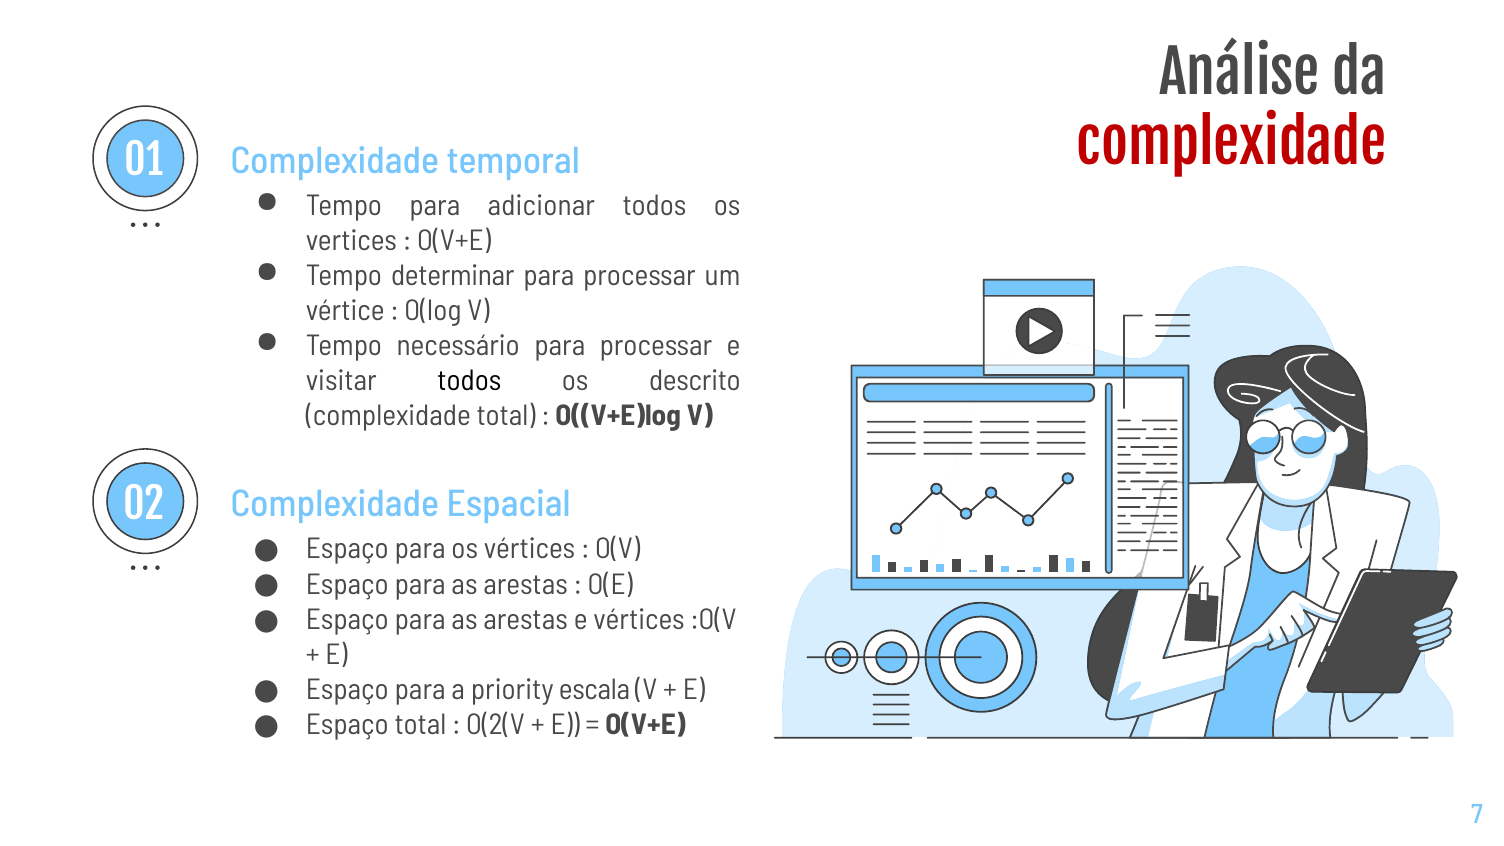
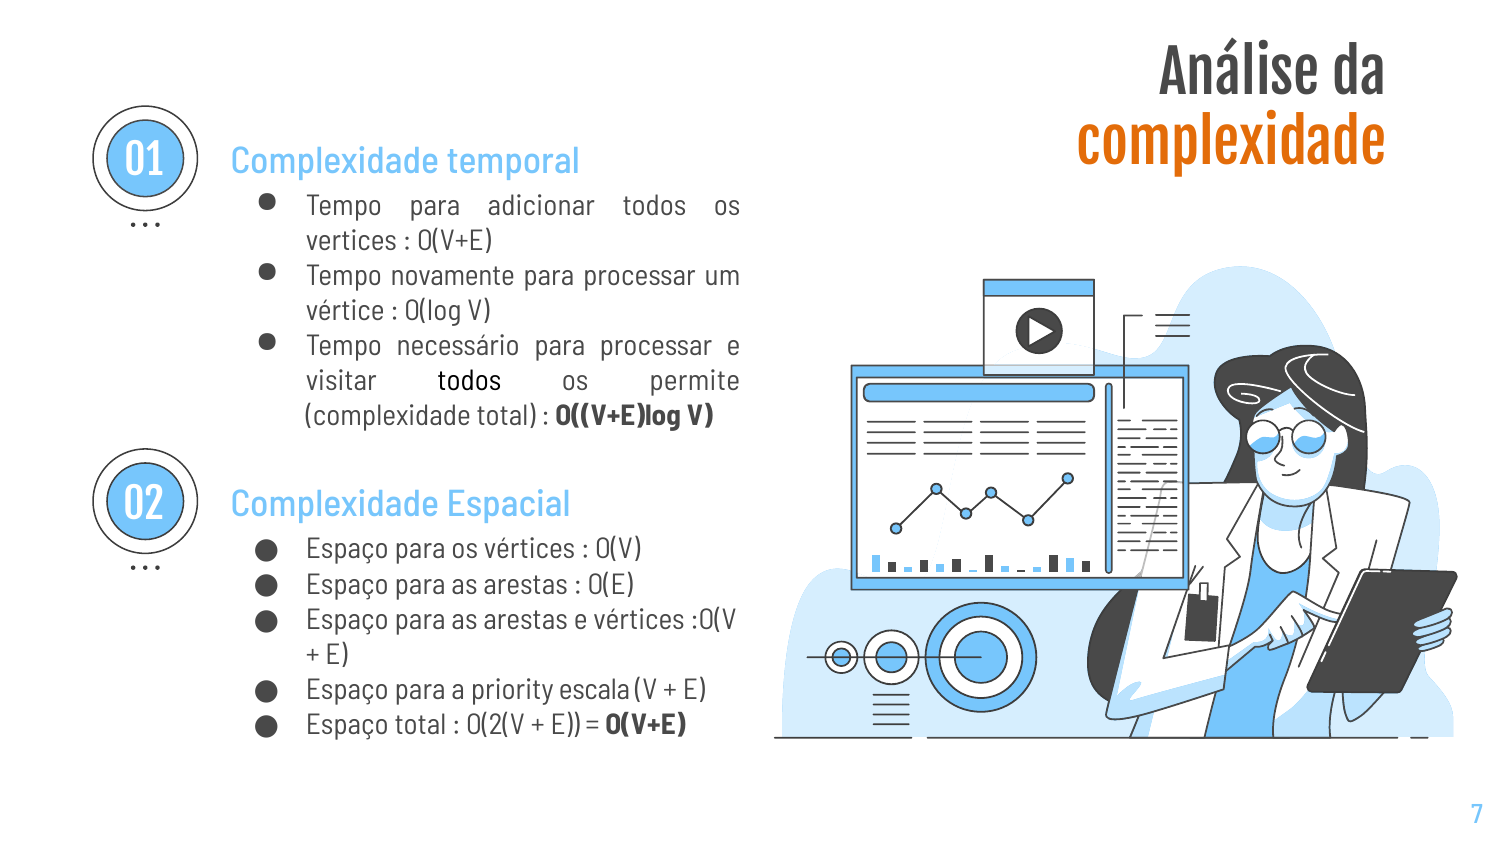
complexidade at (1232, 145) colour: red -> orange
determinar: determinar -> novamente
descrito: descrito -> permite
